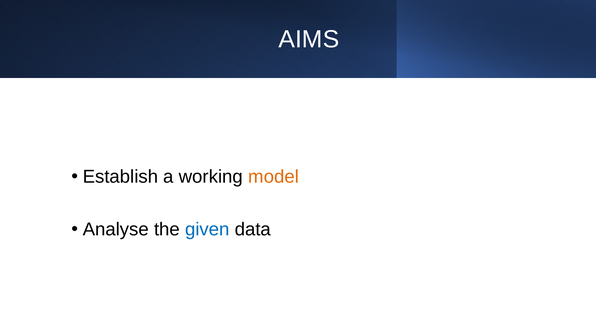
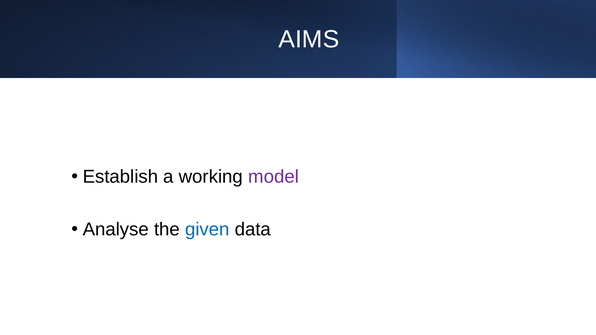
model colour: orange -> purple
